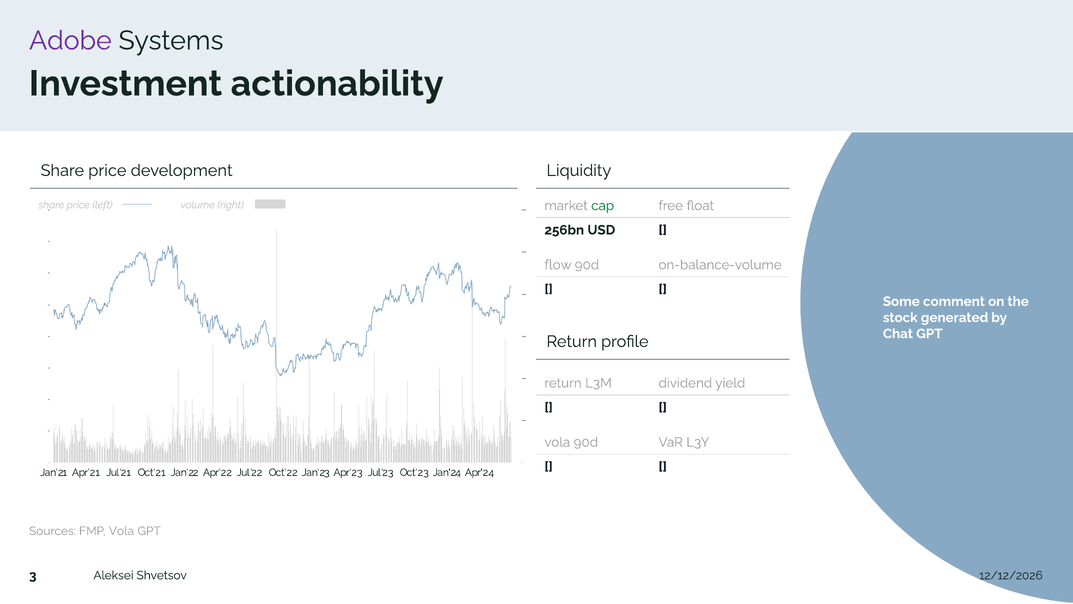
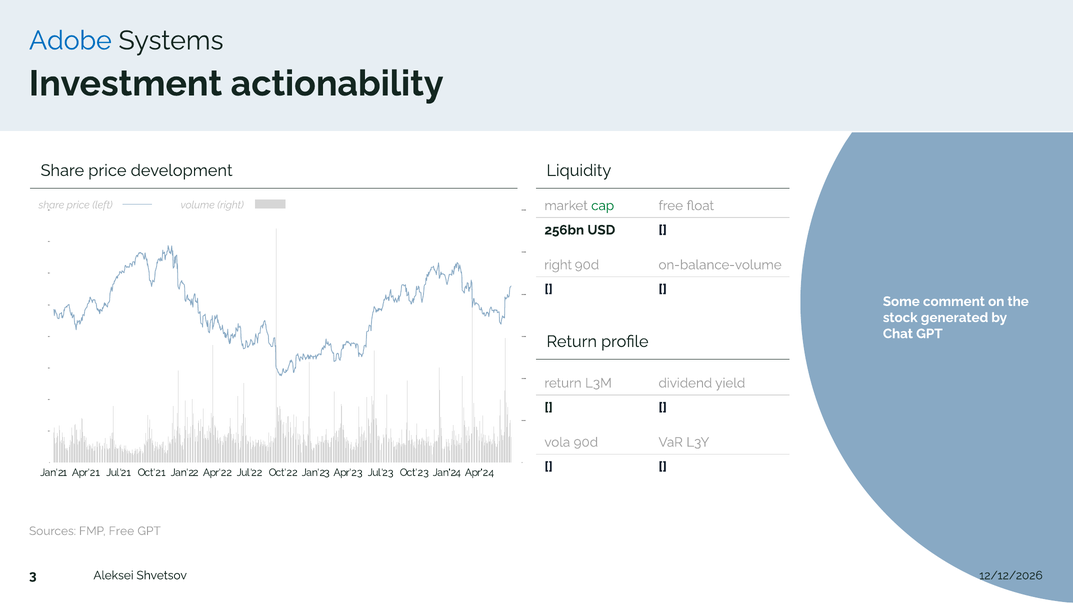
Adobe colour: purple -> blue
flow at (558, 265): flow -> right
FMP Vola: Vola -> Free
